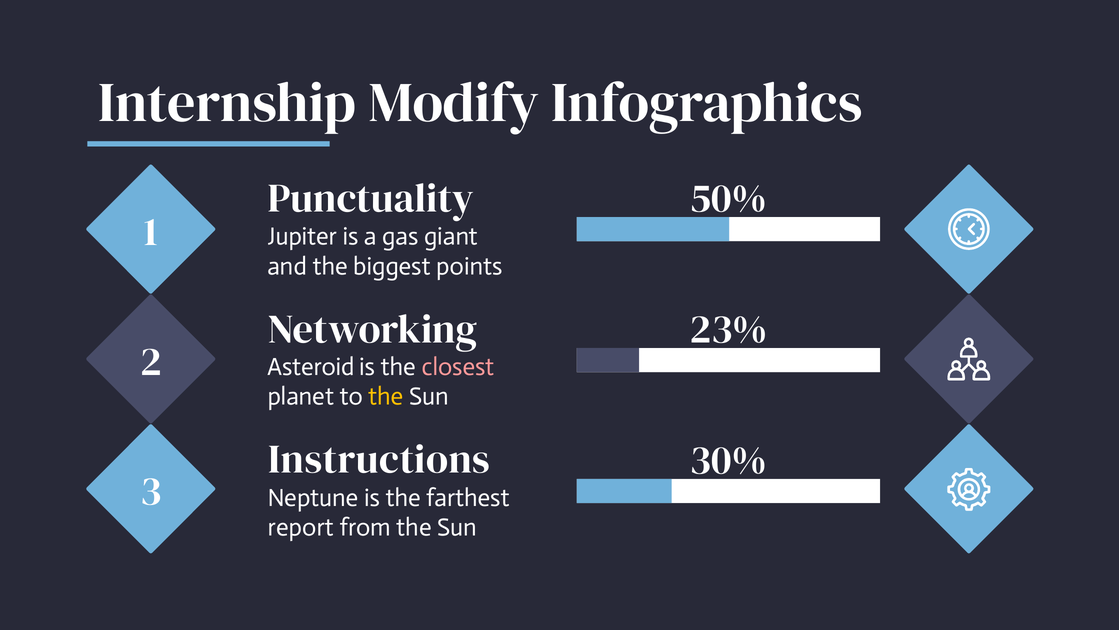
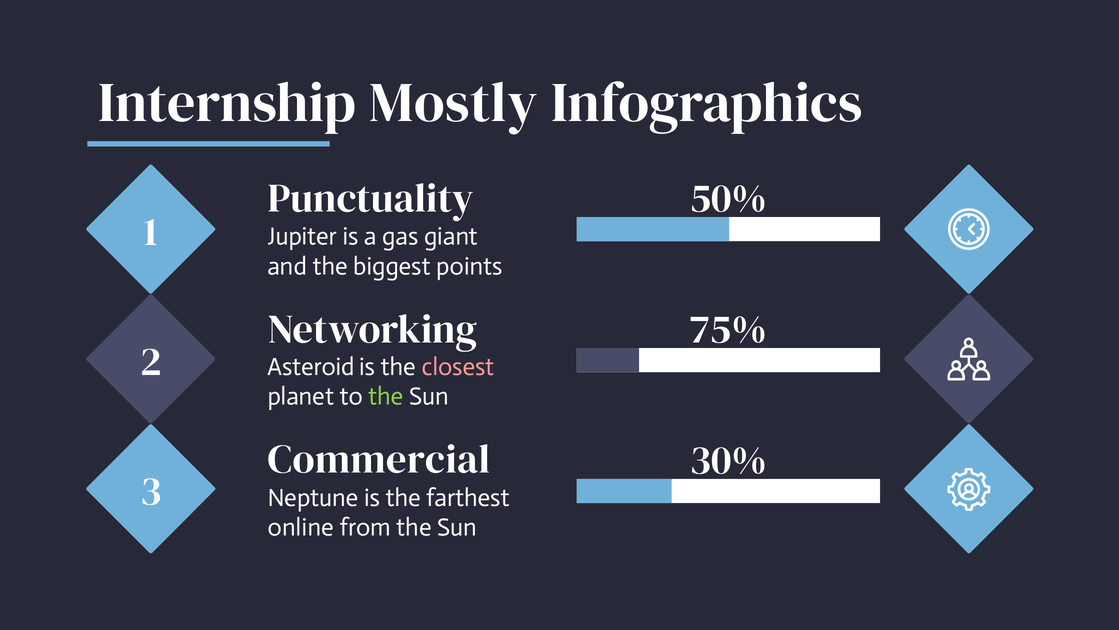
Modify: Modify -> Mostly
23%: 23% -> 75%
the at (386, 396) colour: yellow -> light green
Instructions: Instructions -> Commercial
report: report -> online
